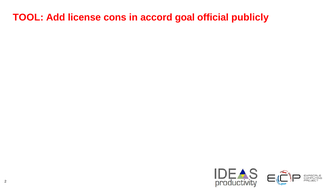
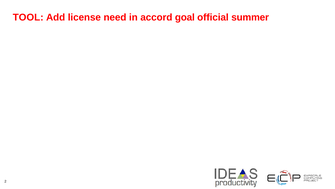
cons: cons -> need
publicly: publicly -> summer
